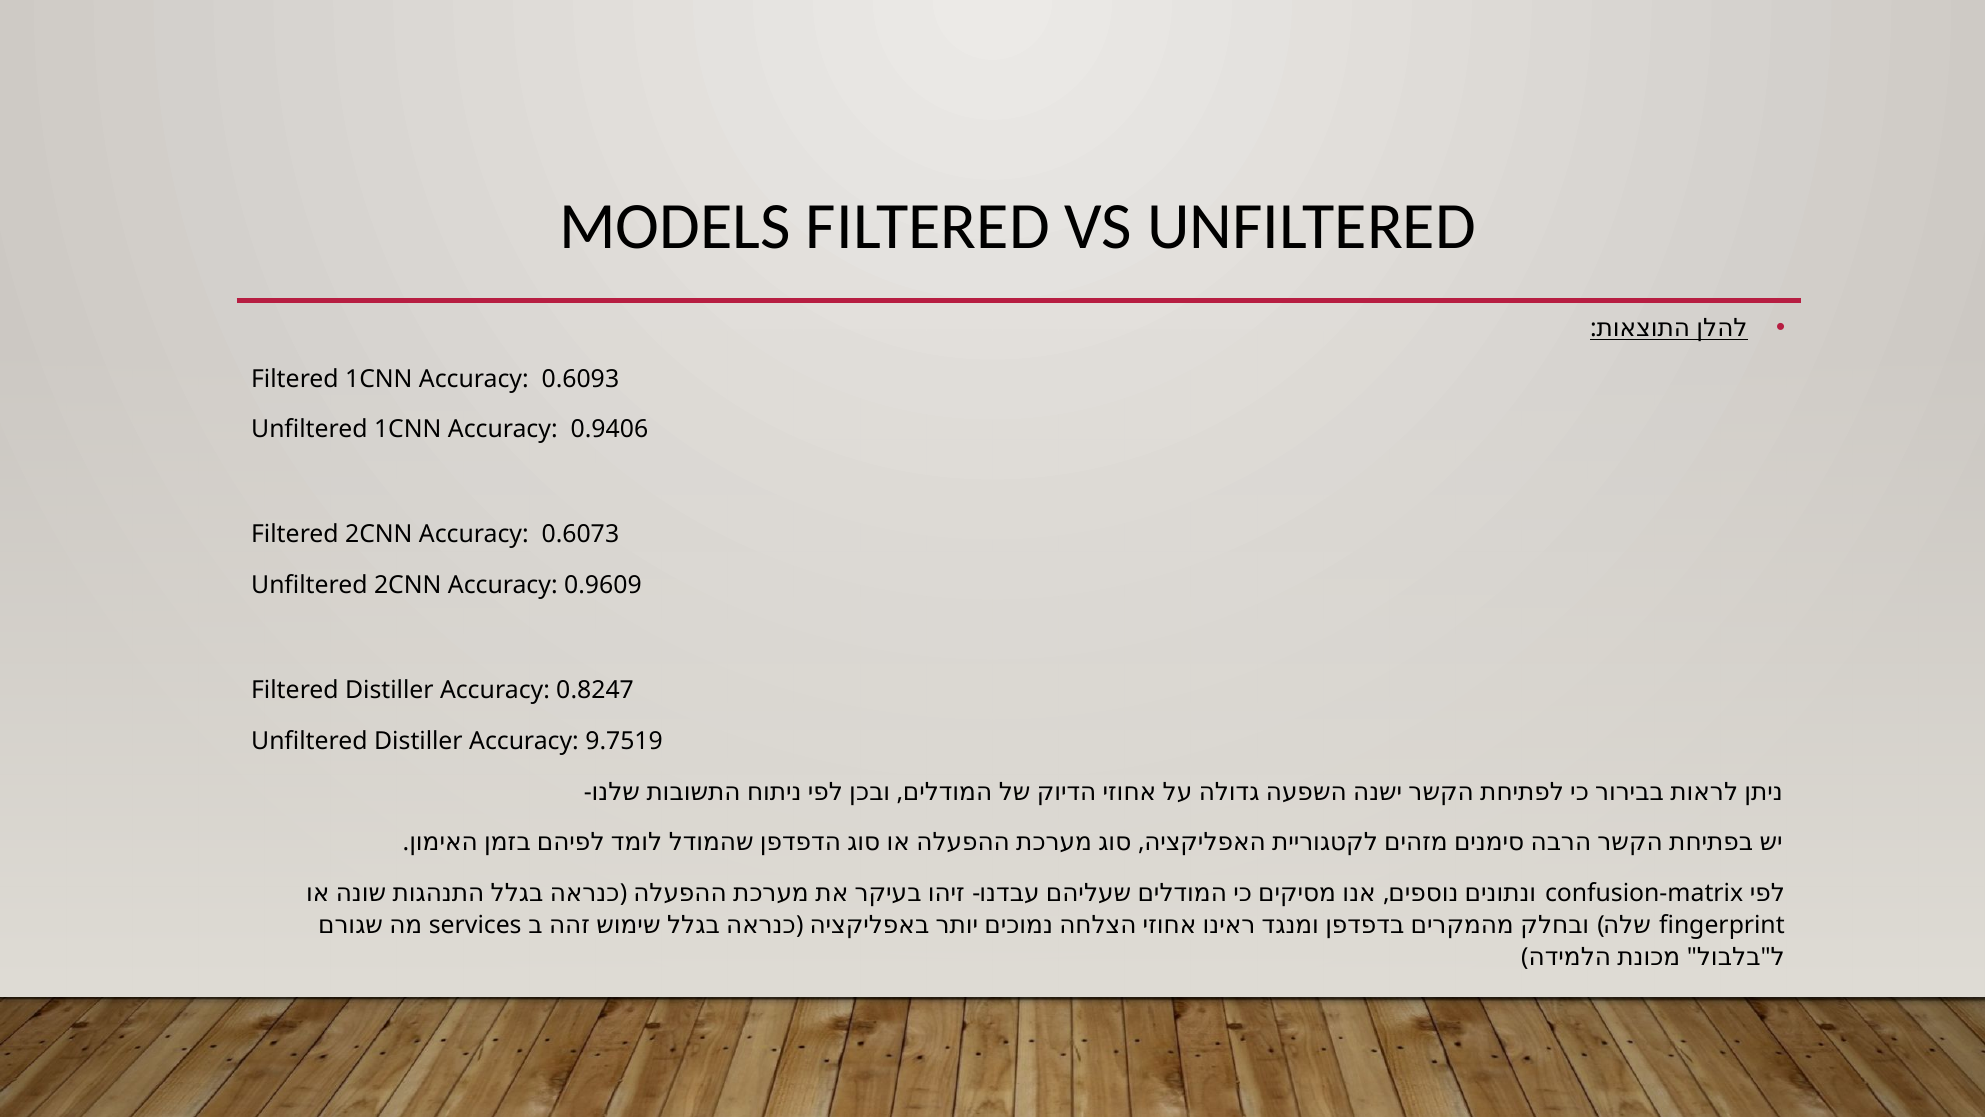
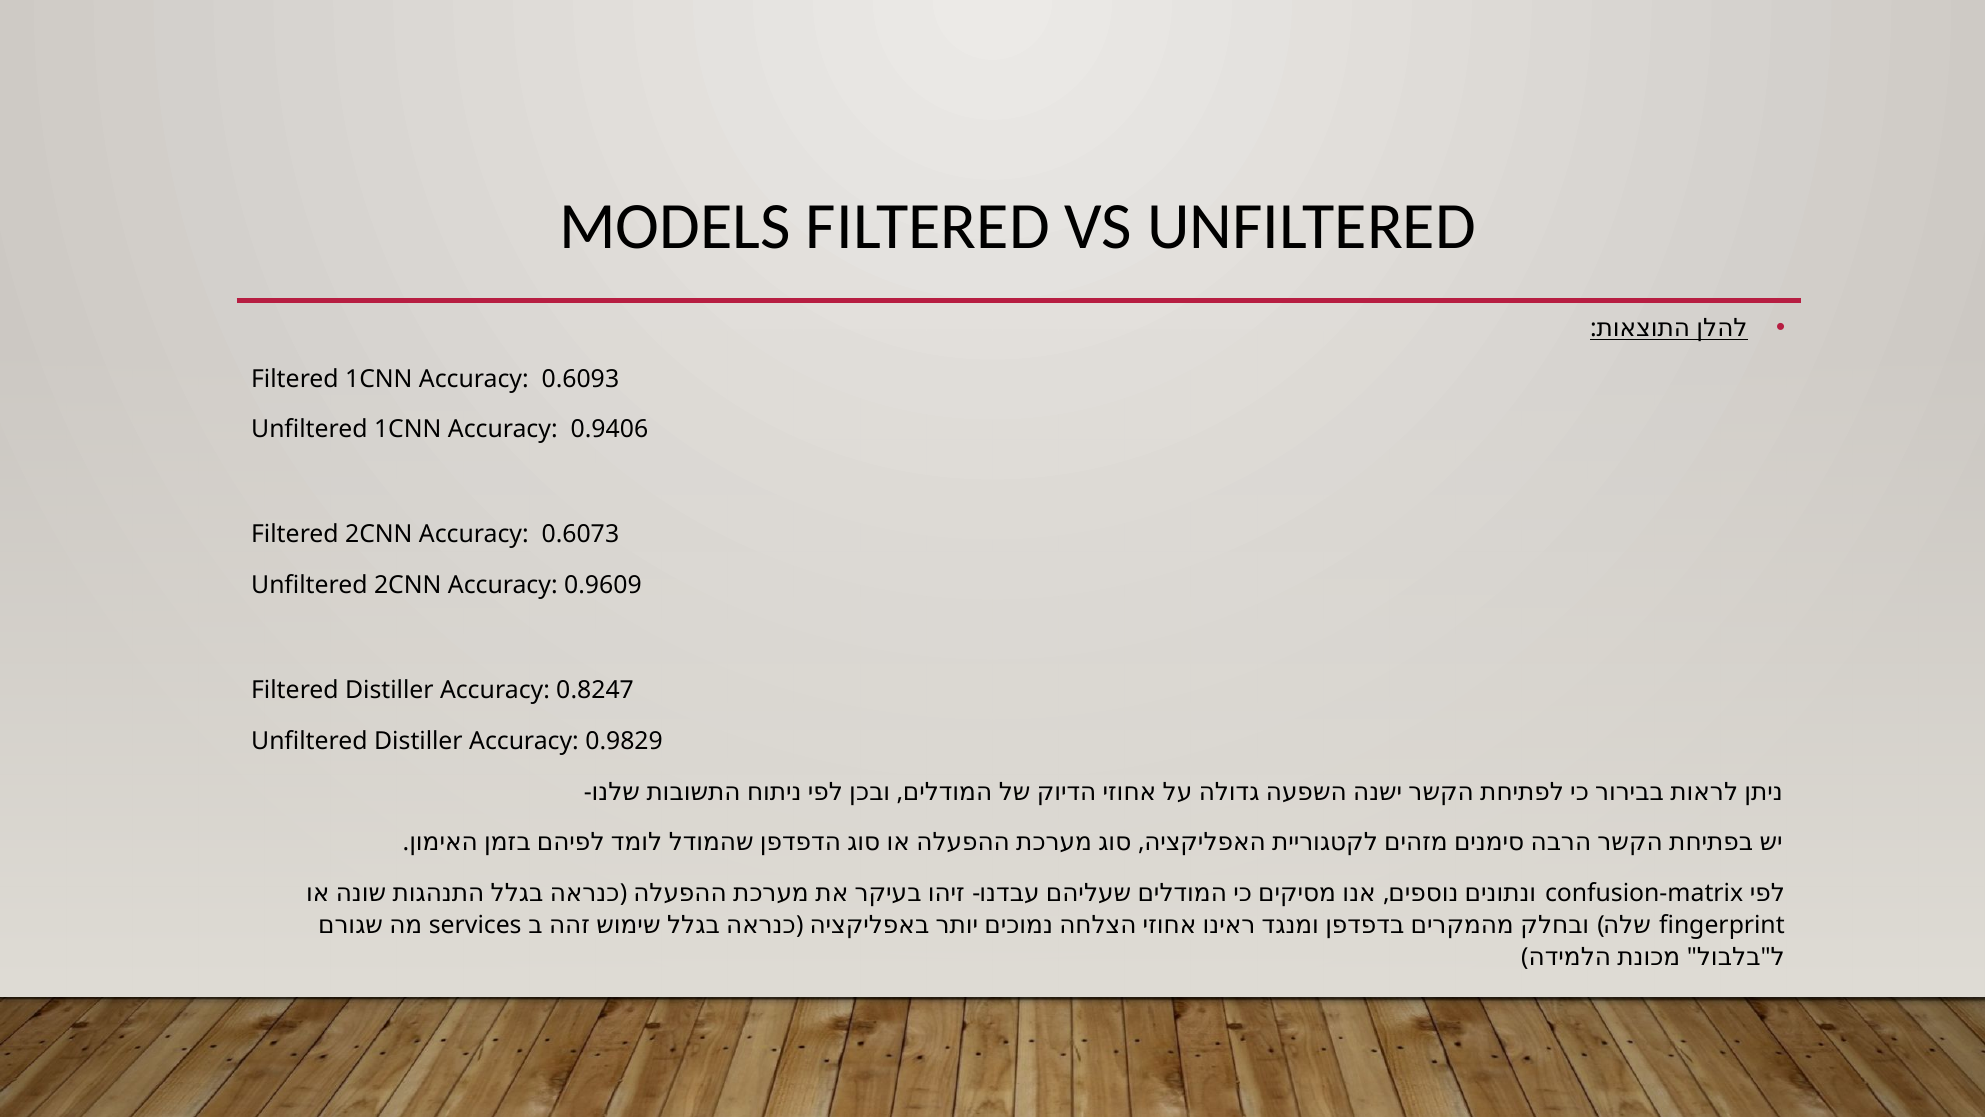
9.7519: 9.7519 -> 0.9829
